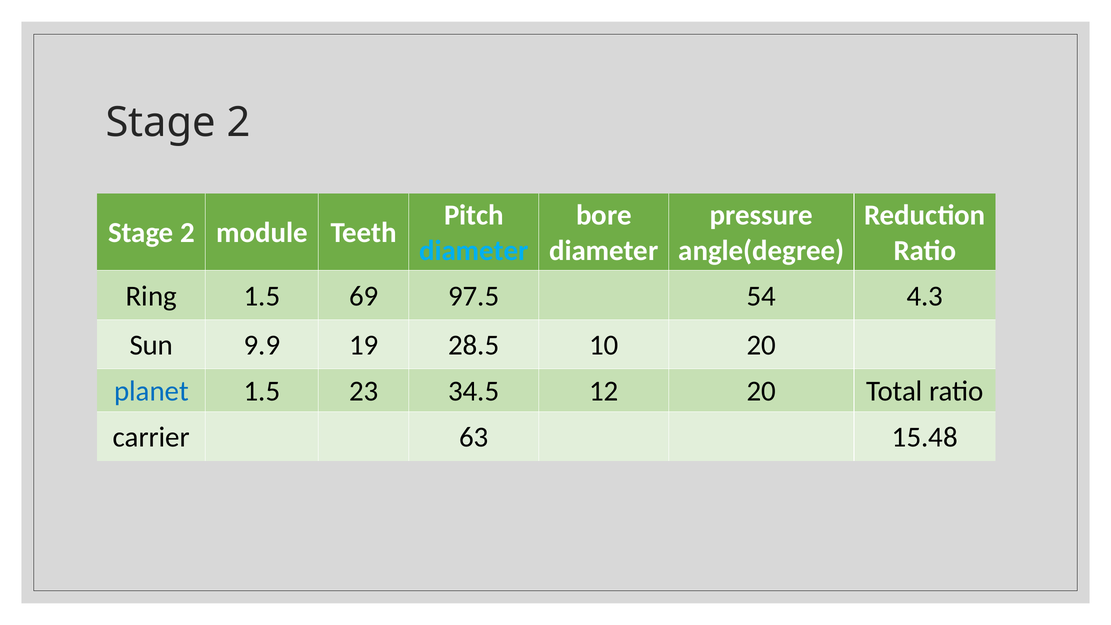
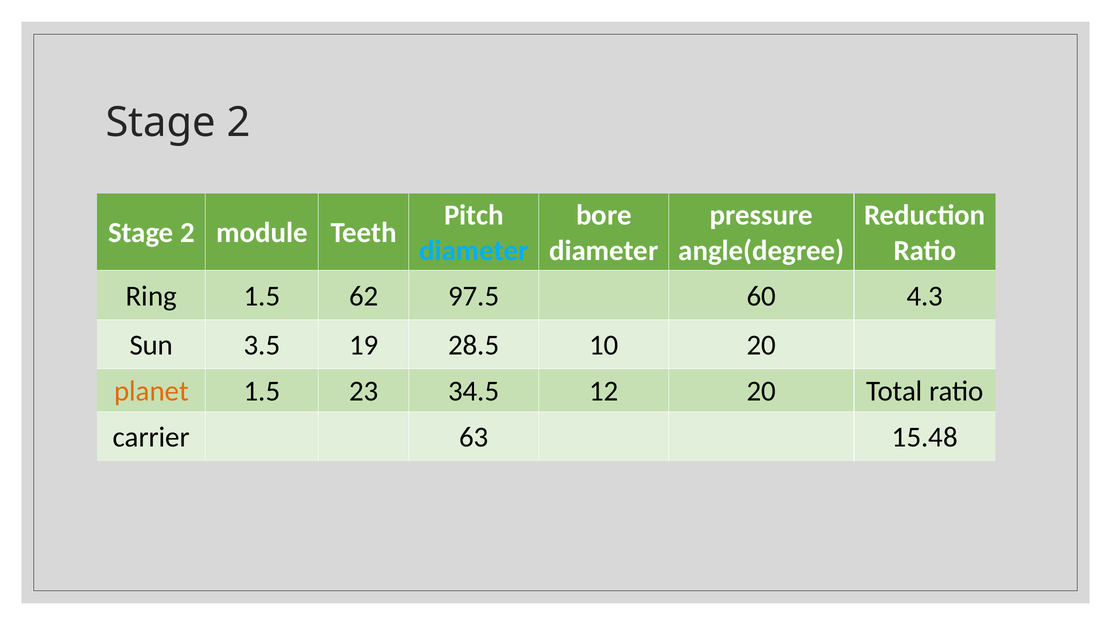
69: 69 -> 62
54: 54 -> 60
9.9: 9.9 -> 3.5
planet colour: blue -> orange
